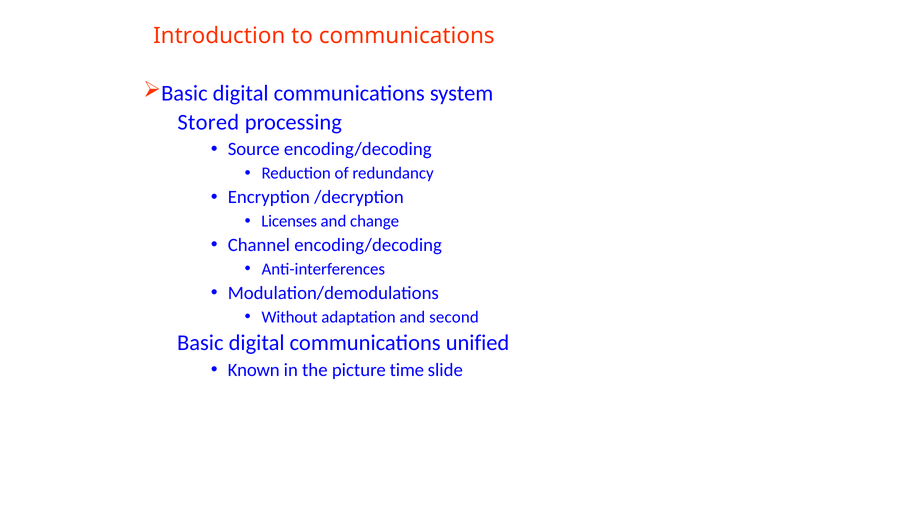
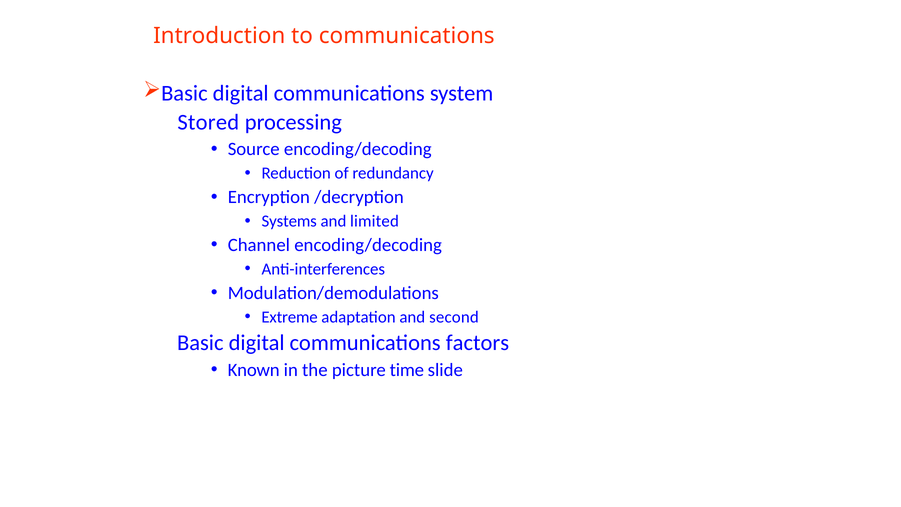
Licenses: Licenses -> Systems
change: change -> limited
Without: Without -> Extreme
unified: unified -> factors
